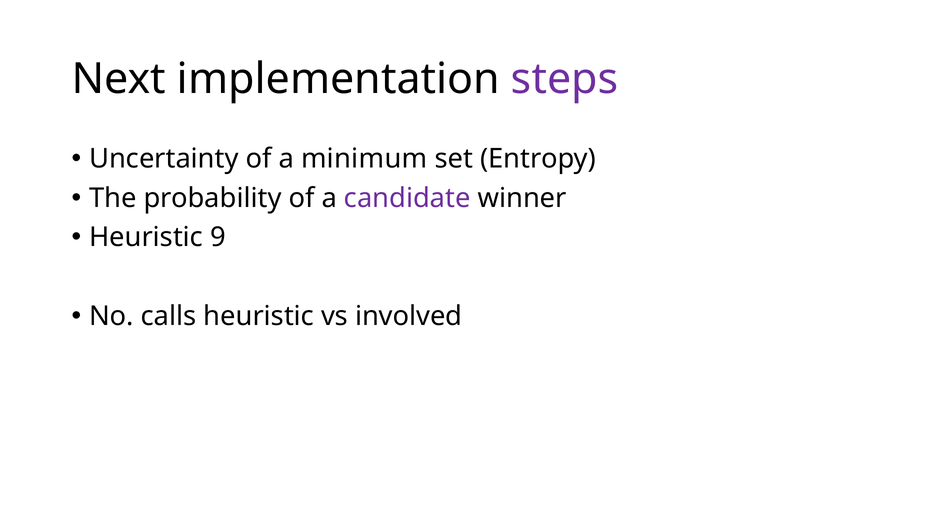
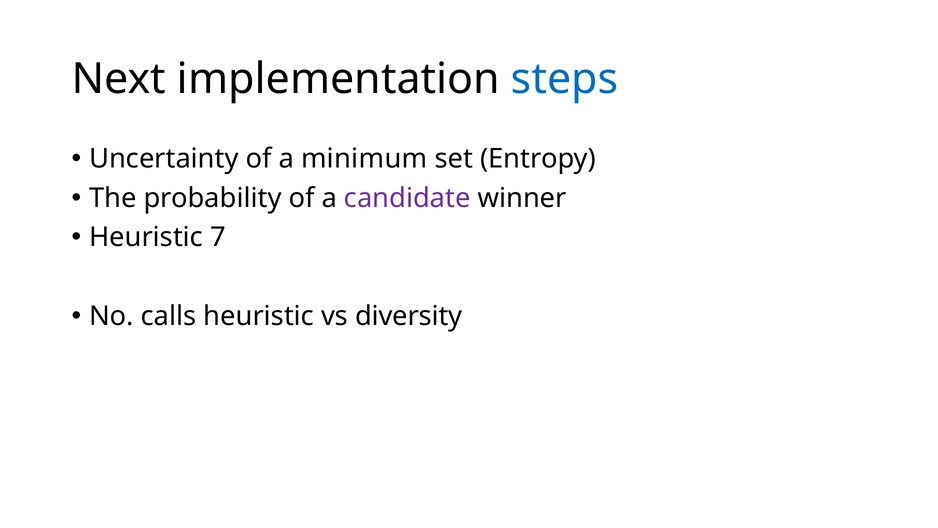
steps colour: purple -> blue
9: 9 -> 7
involved: involved -> diversity
